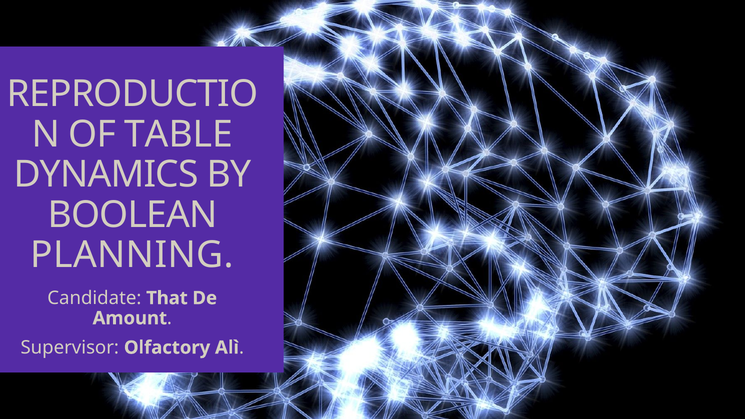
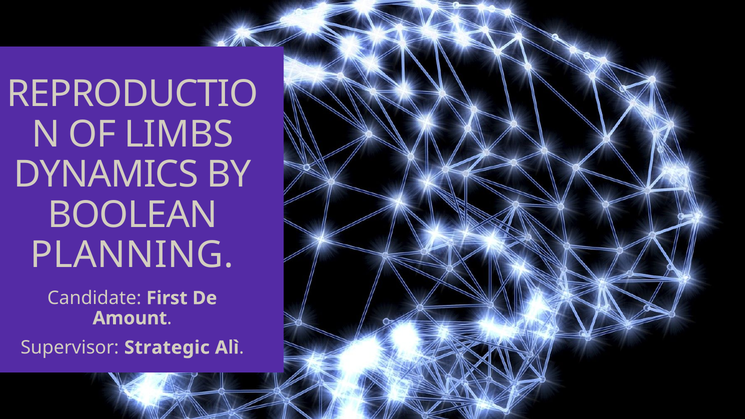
TABLE: TABLE -> LIMBS
That: That -> First
Olfactory: Olfactory -> Strategic
